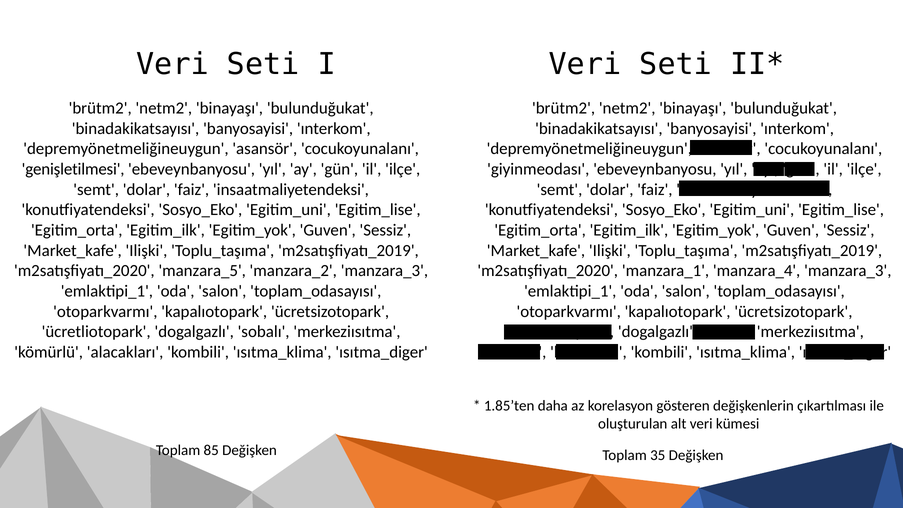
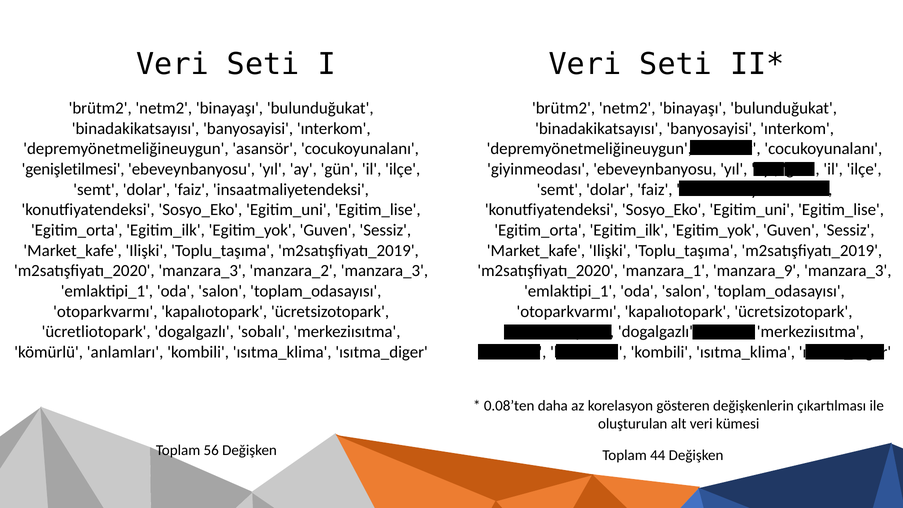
m2satışfiyatı_2020 manzara_5: manzara_5 -> manzara_3
manzara_4: manzara_4 -> manzara_9
alacakları: alacakları -> anlamları
1.85’ten: 1.85’ten -> 0.08’ten
85: 85 -> 56
35: 35 -> 44
